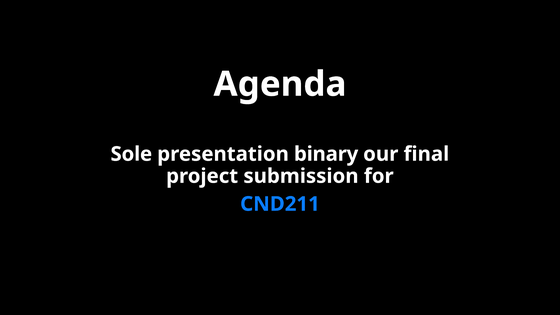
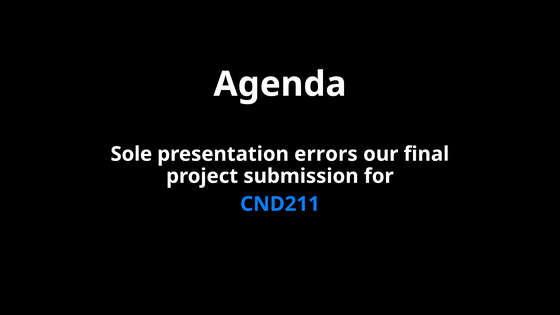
binary: binary -> errors
